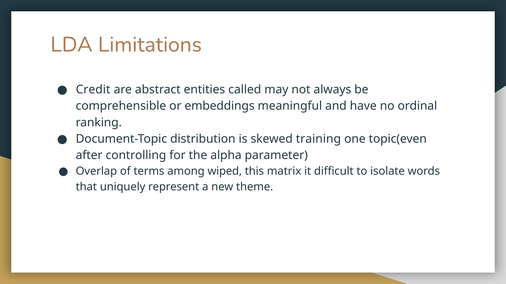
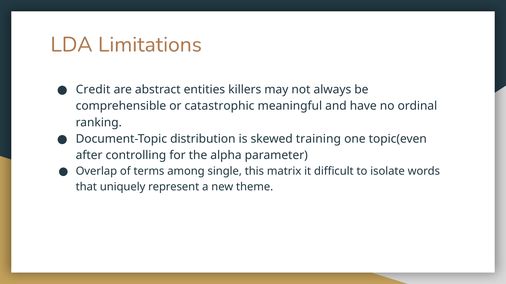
called: called -> killers
embeddings: embeddings -> catastrophic
wiped: wiped -> single
